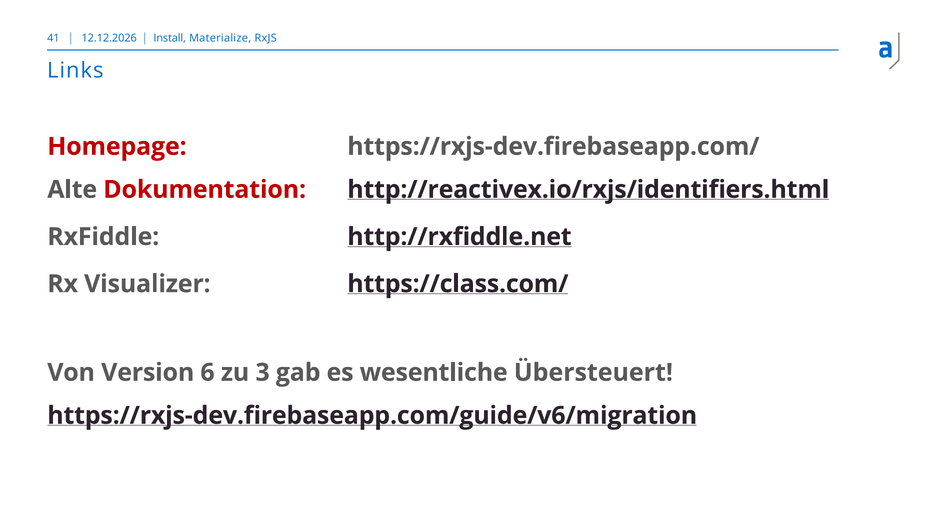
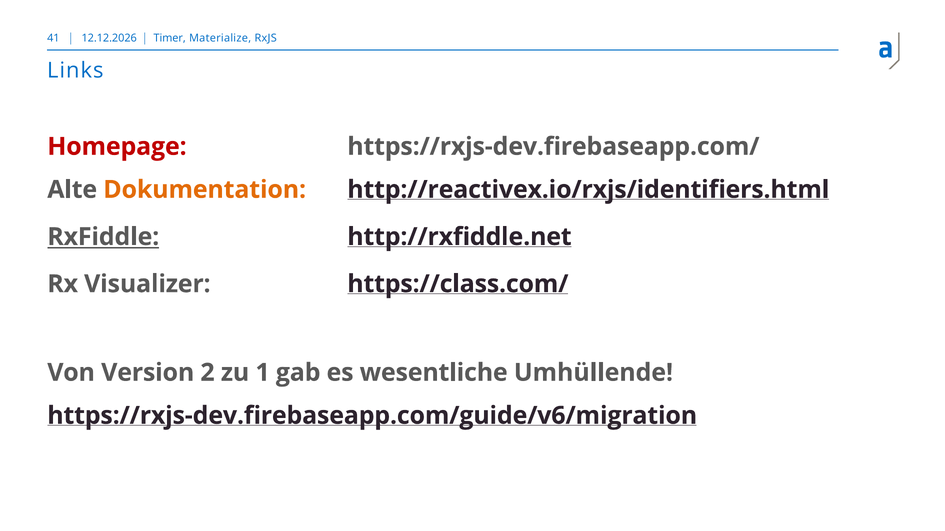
Install: Install -> Timer
Dokumentation colour: red -> orange
RxFiddle underline: none -> present
6: 6 -> 2
3: 3 -> 1
Übersteuert: Übersteuert -> Umhüllende
